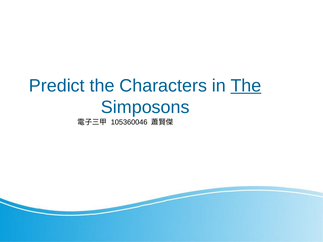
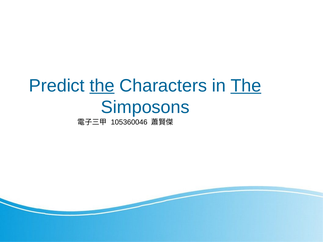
the at (102, 86) underline: none -> present
